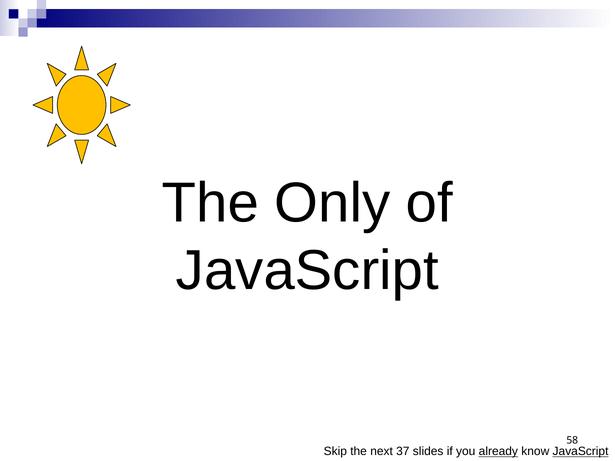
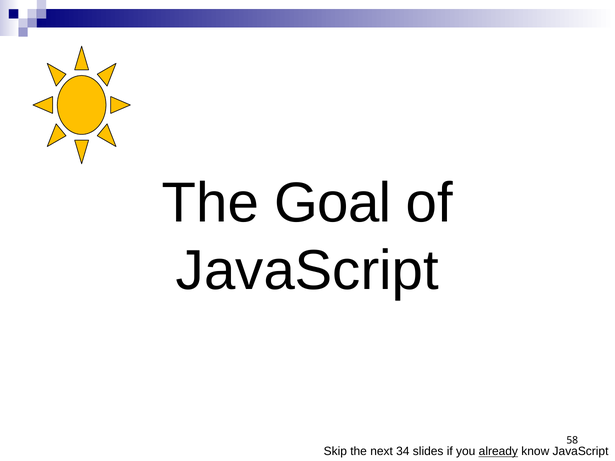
Only: Only -> Goal
37: 37 -> 34
JavaScript at (581, 452) underline: present -> none
